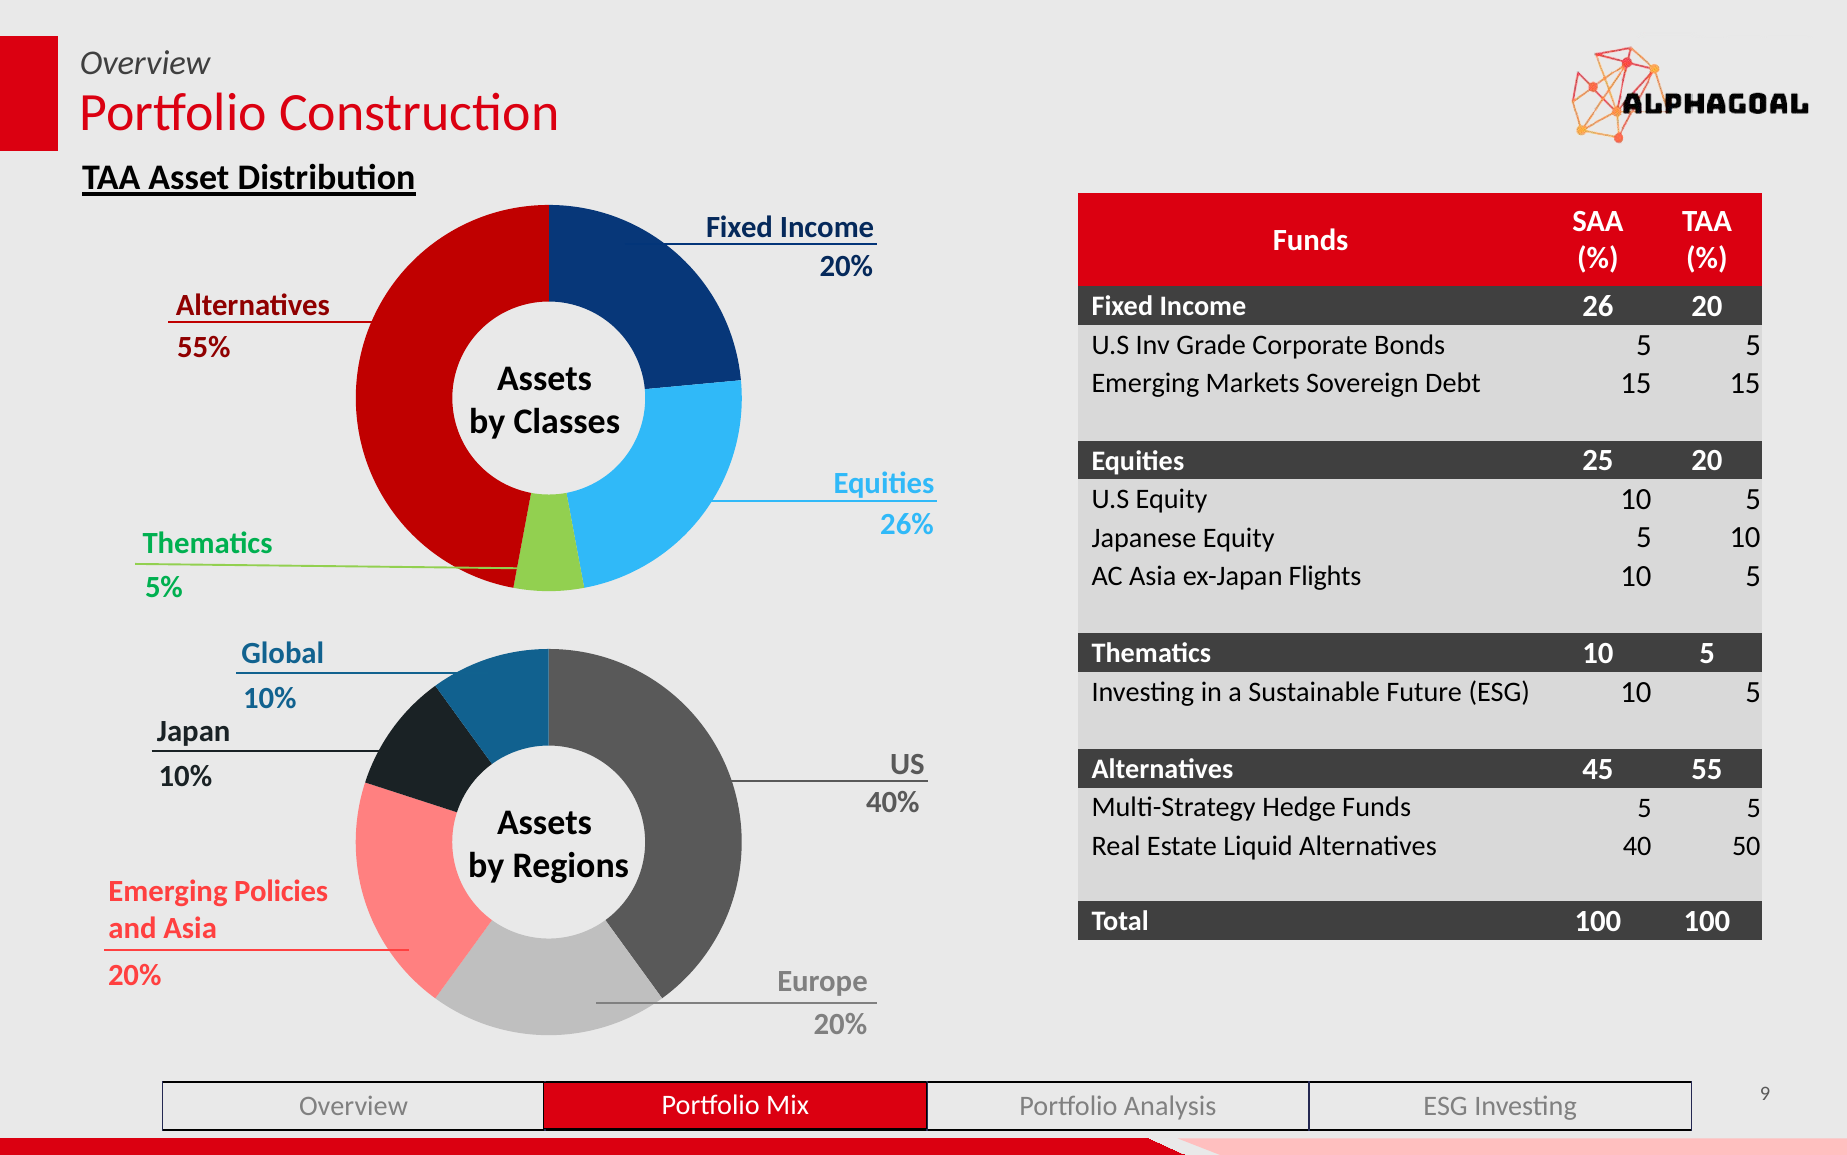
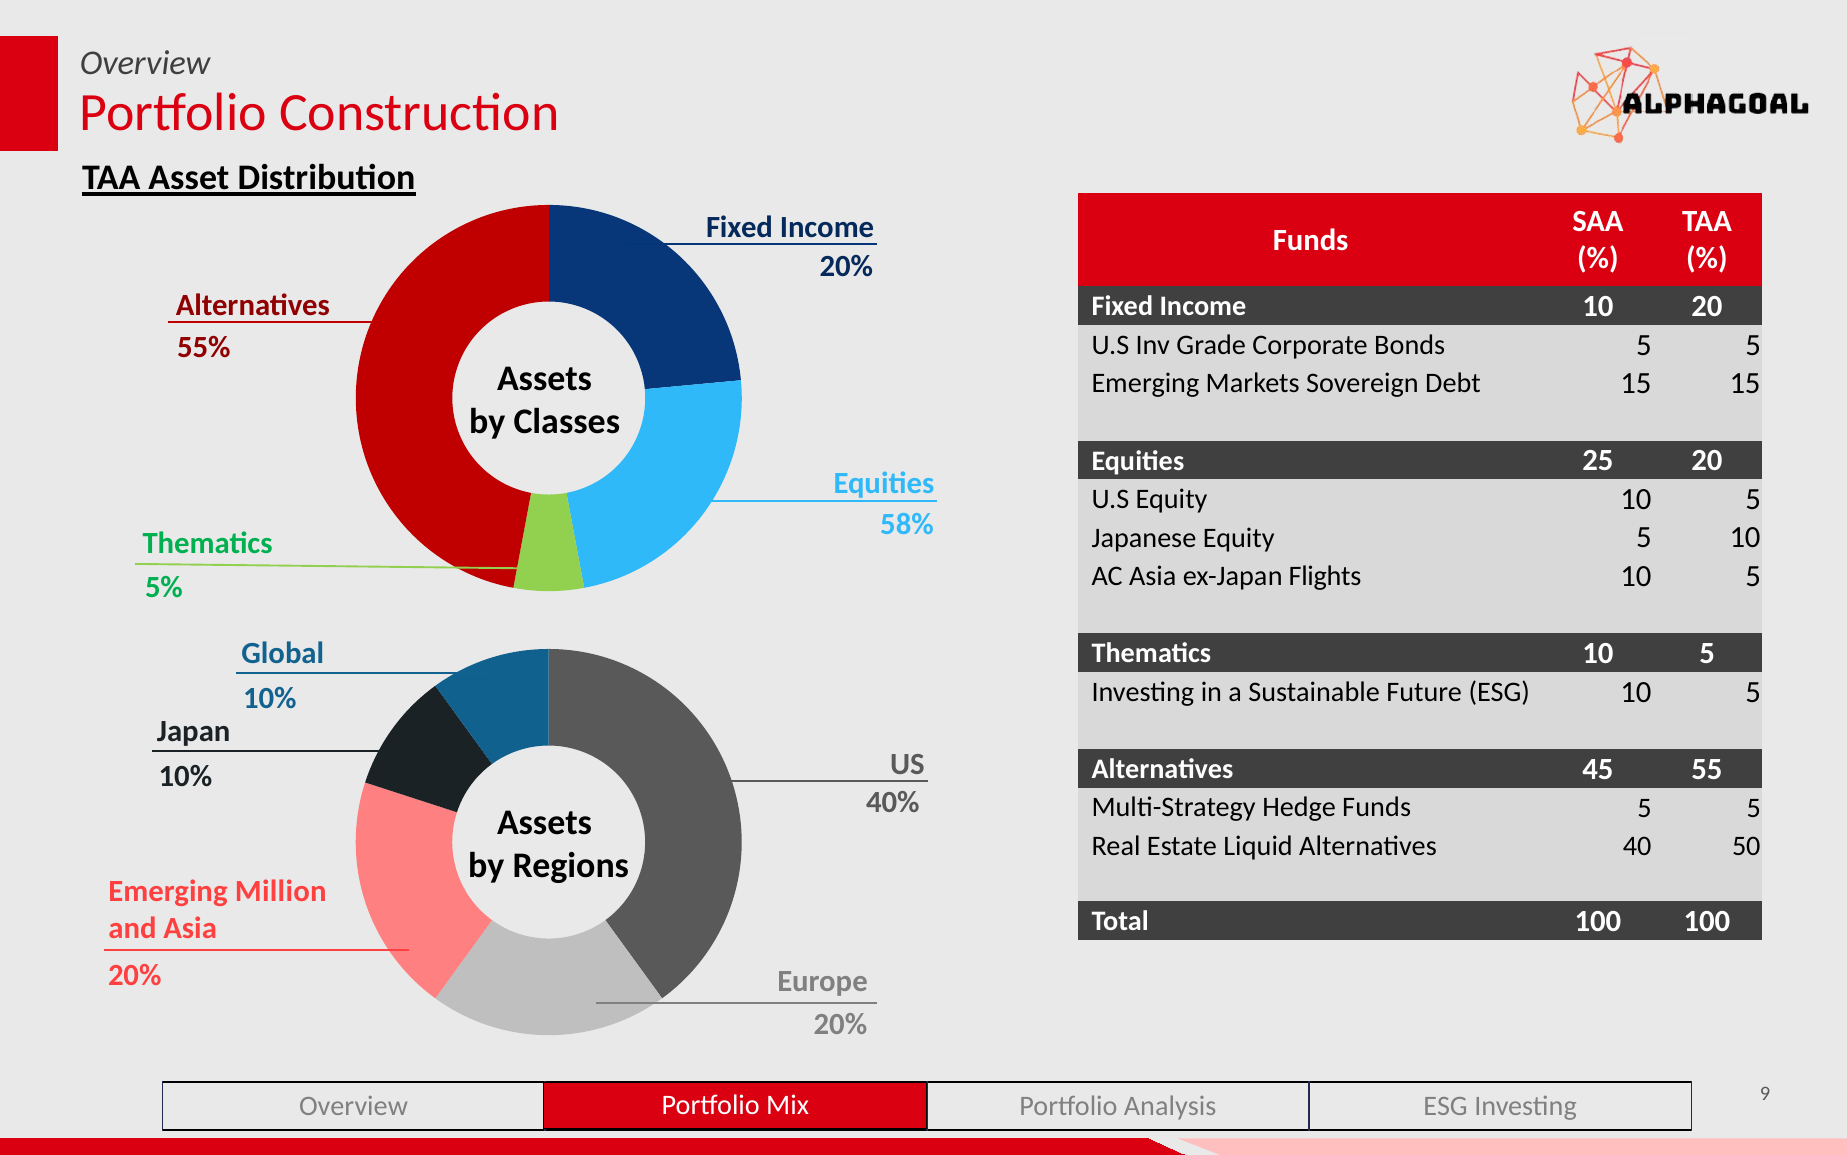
Income 26: 26 -> 10
26%: 26% -> 58%
Policies: Policies -> Million
